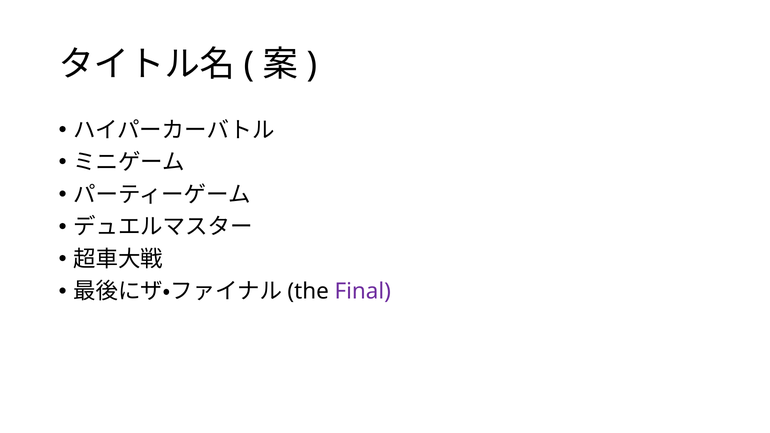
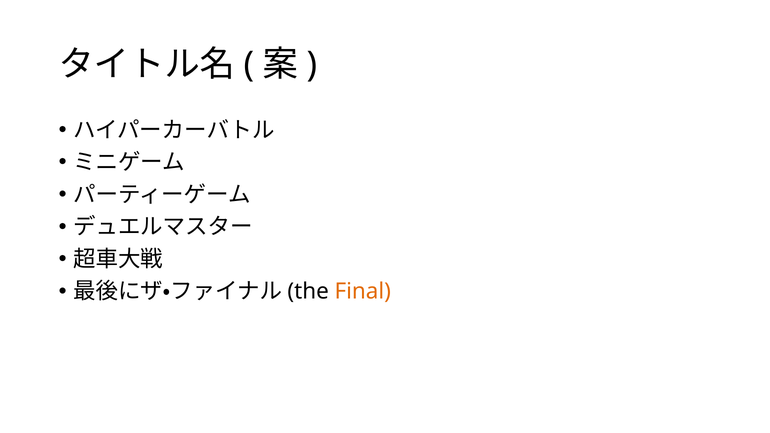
Final colour: purple -> orange
